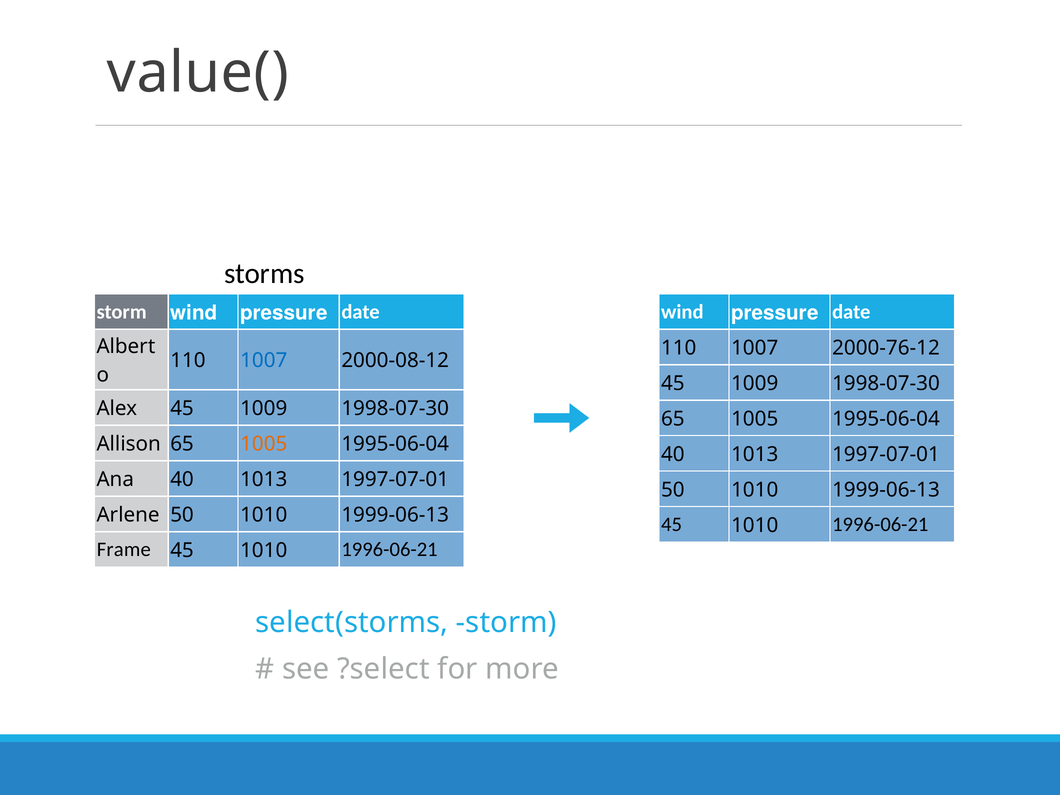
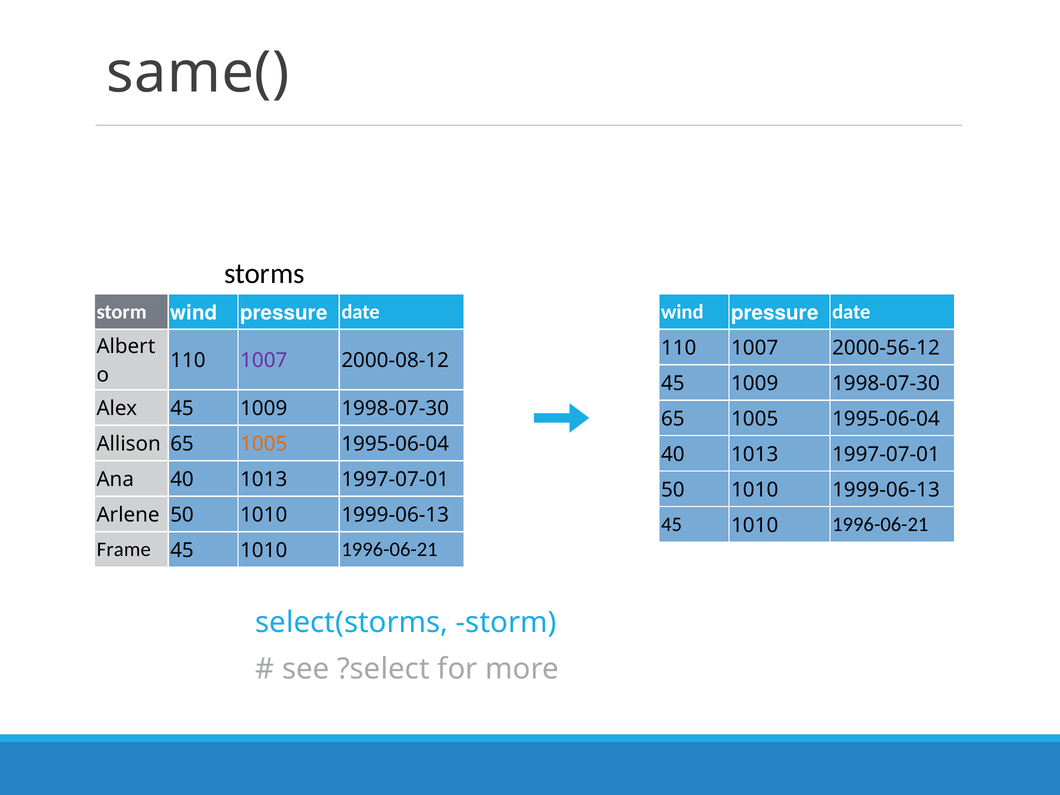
value(: value( -> same(
2000-76-12: 2000-76-12 -> 2000-56-12
1007 at (264, 361) colour: blue -> purple
